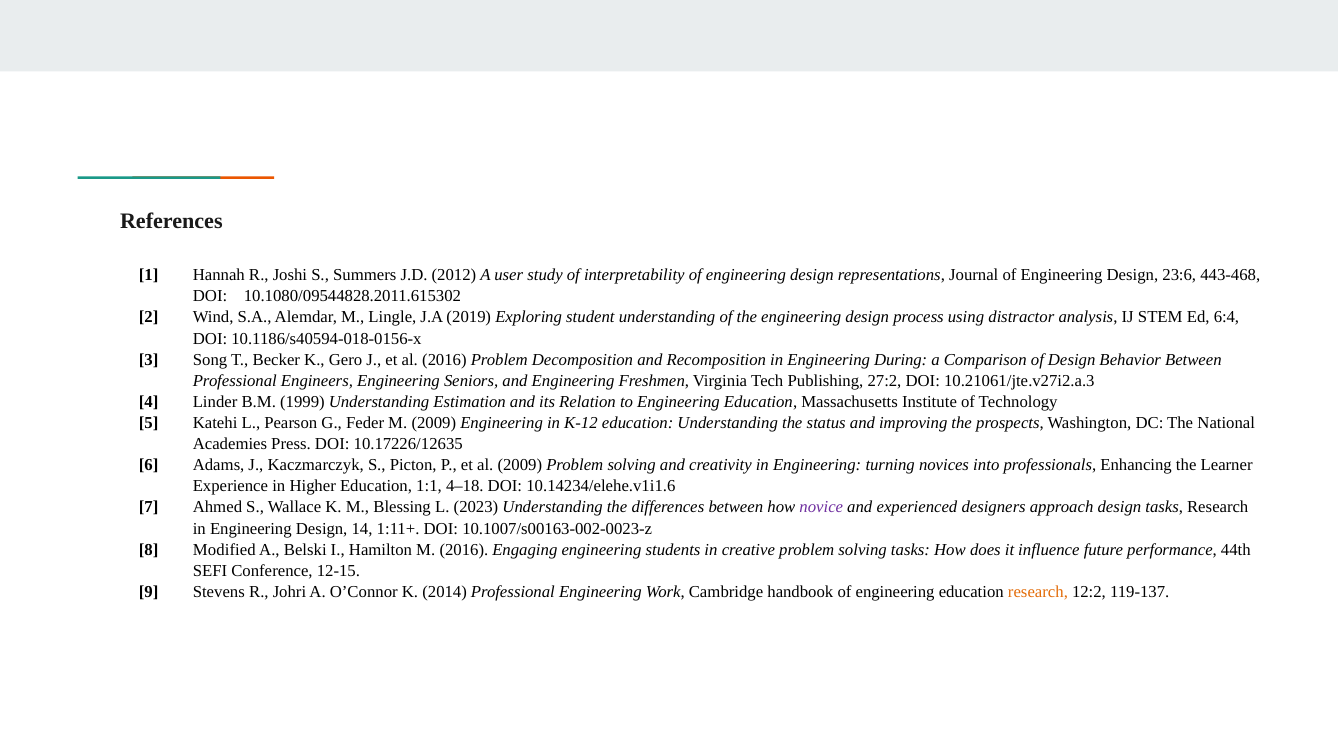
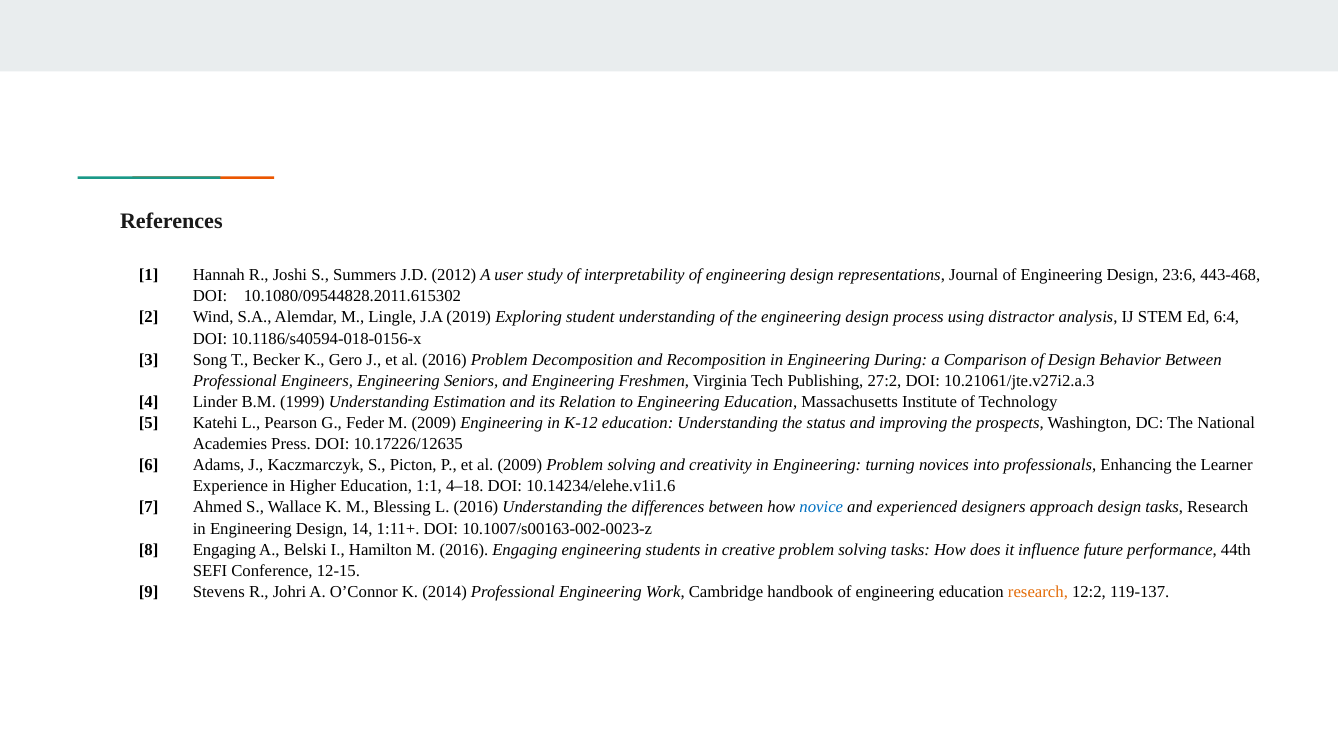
L 2023: 2023 -> 2016
novice colour: purple -> blue
Modified at (224, 550): Modified -> Engaging
